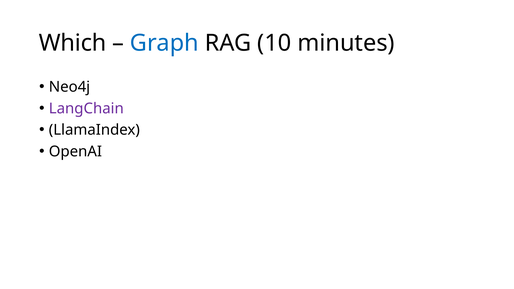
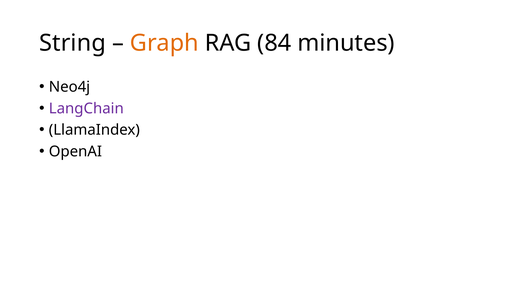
Which: Which -> String
Graph colour: blue -> orange
10: 10 -> 84
